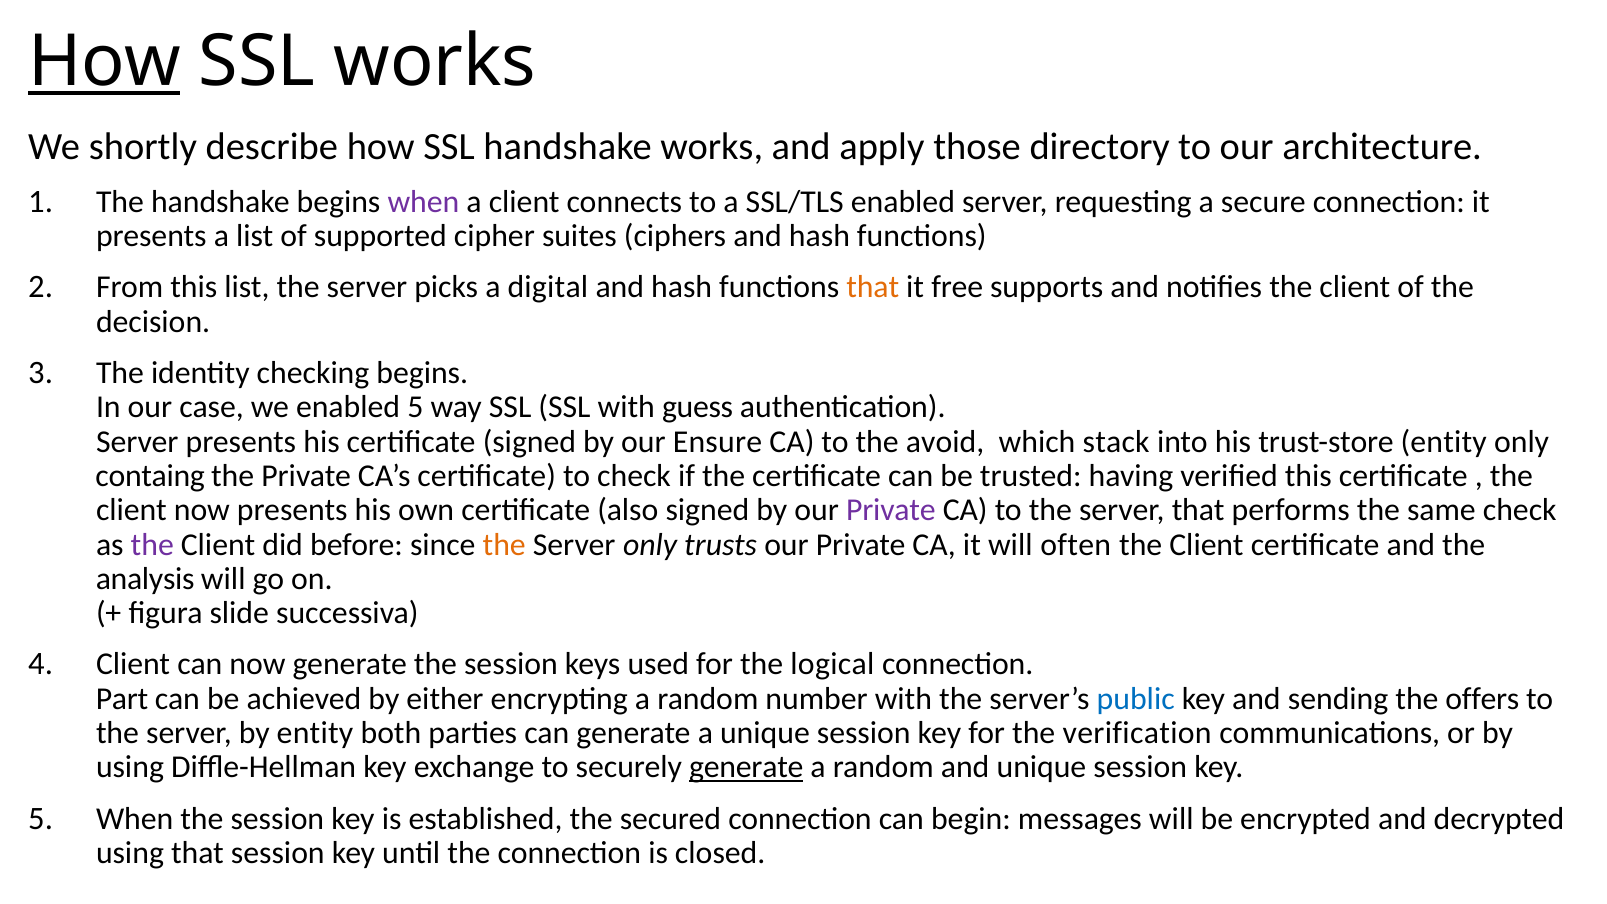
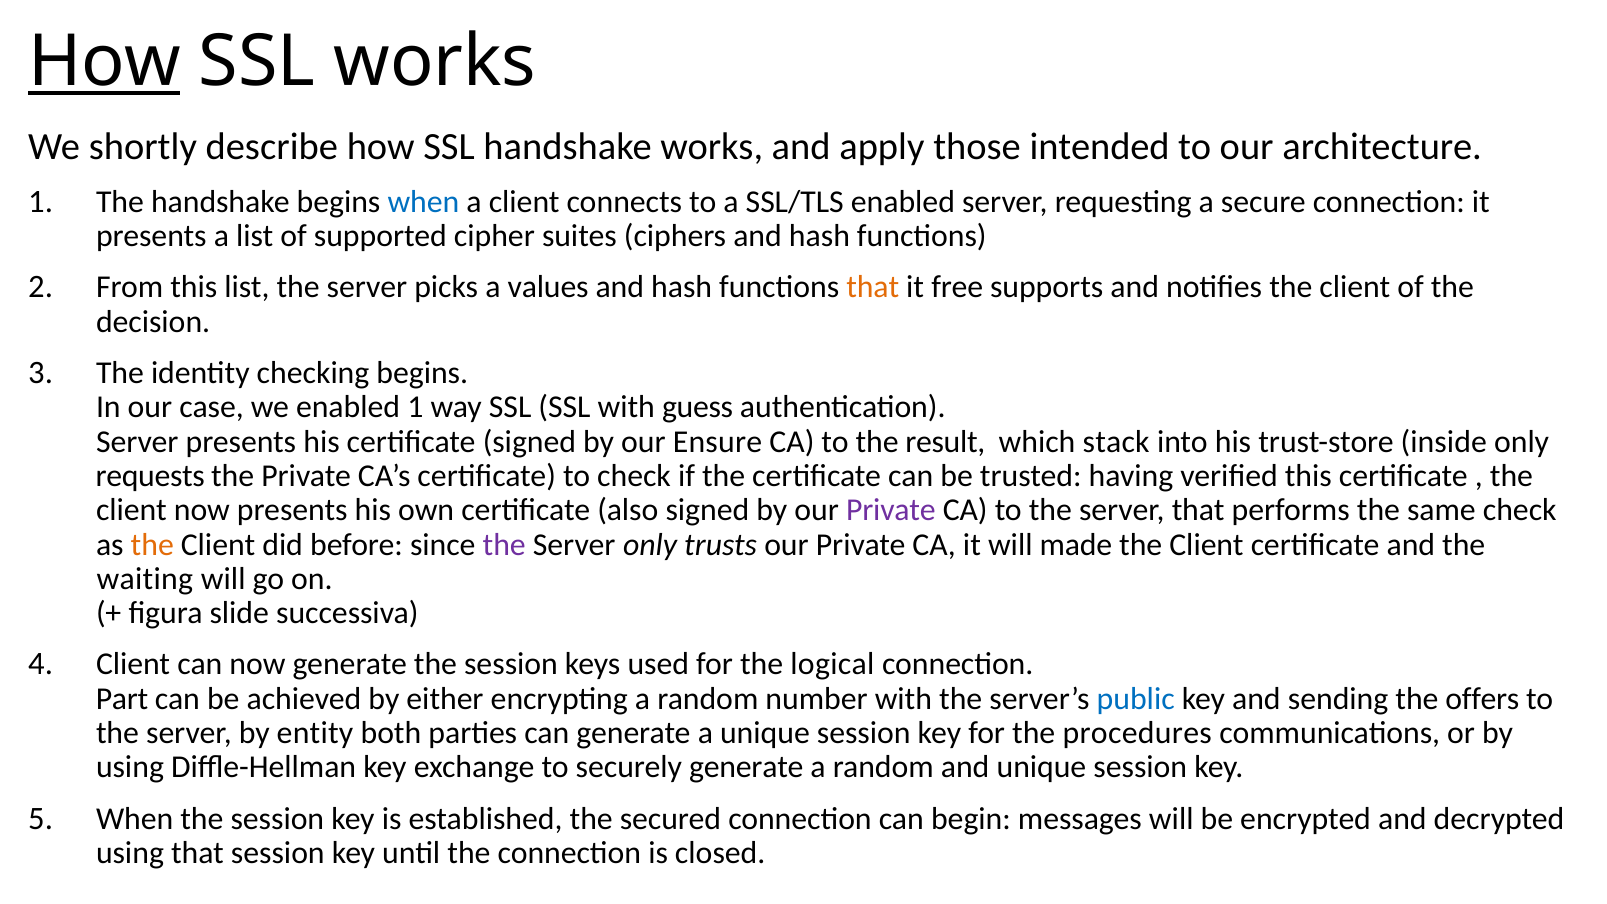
directory: directory -> intended
when at (423, 202) colour: purple -> blue
digital: digital -> values
enabled 5: 5 -> 1
avoid: avoid -> result
trust-store entity: entity -> inside
containg: containg -> requests
the at (152, 545) colour: purple -> orange
the at (504, 545) colour: orange -> purple
often: often -> made
analysis: analysis -> waiting
verification: verification -> procedures
generate at (746, 767) underline: present -> none
